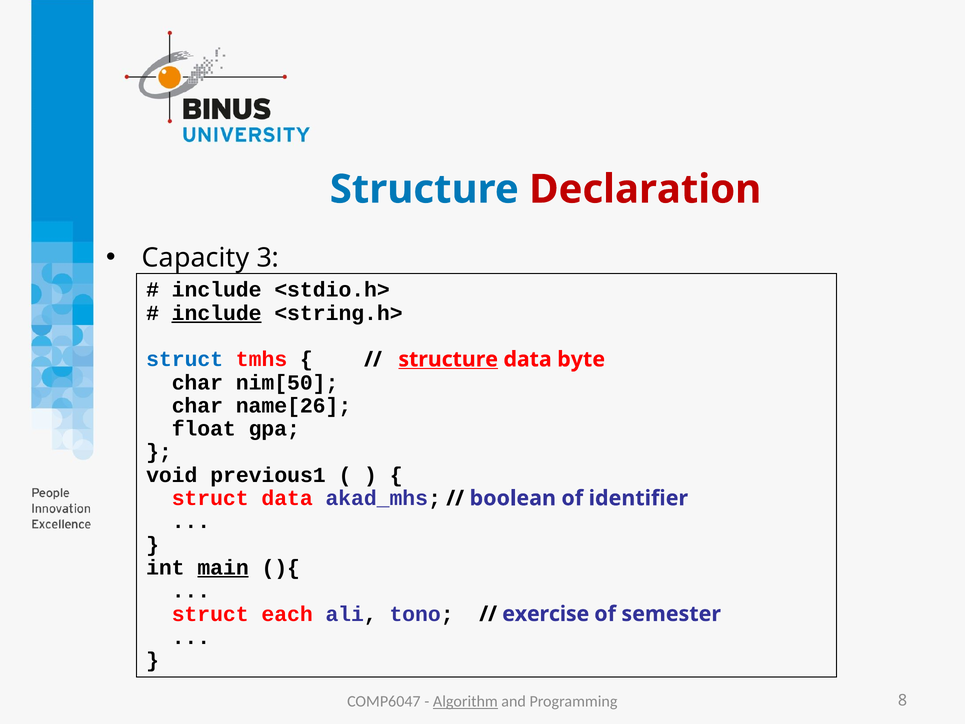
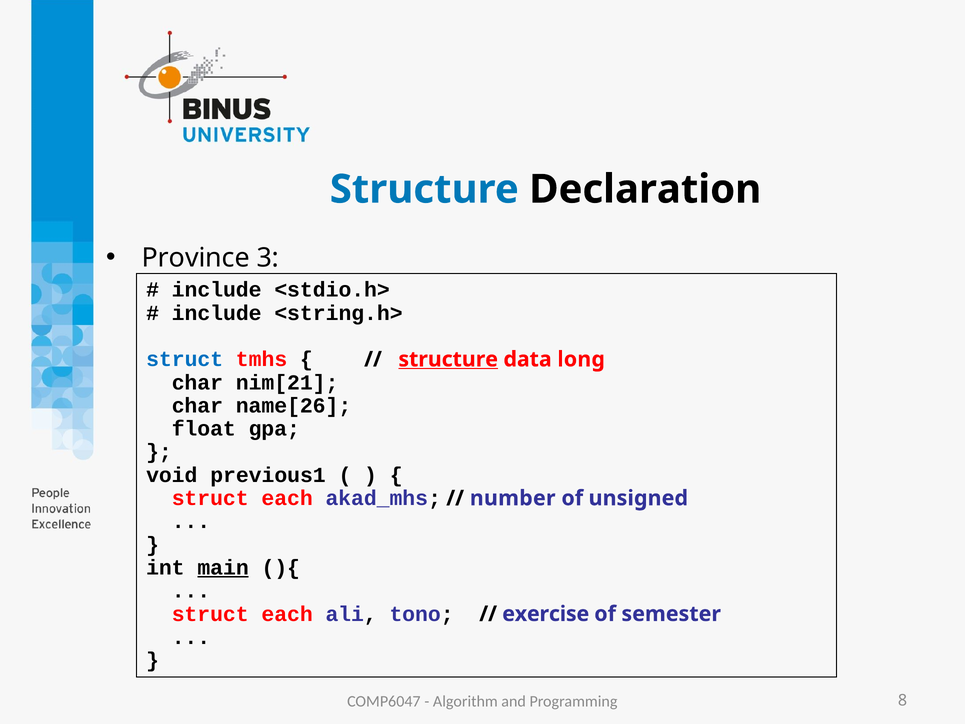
Declaration colour: red -> black
Capacity: Capacity -> Province
include at (217, 313) underline: present -> none
byte: byte -> long
nim[50: nim[50 -> nim[21
data at (287, 498): data -> each
boolean: boolean -> number
identifier: identifier -> unsigned
Algorithm underline: present -> none
